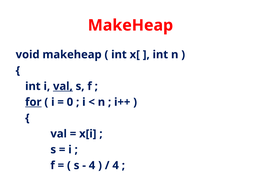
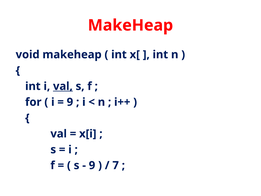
for underline: present -> none
0 at (70, 102): 0 -> 9
4 at (92, 165): 4 -> 9
4 at (116, 165): 4 -> 7
